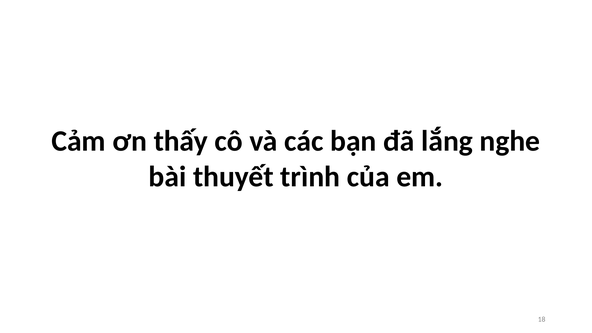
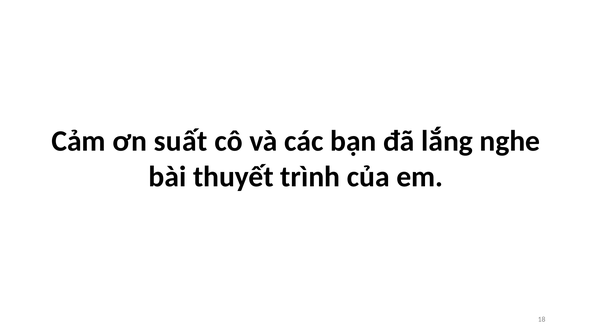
thấy: thấy -> suất
